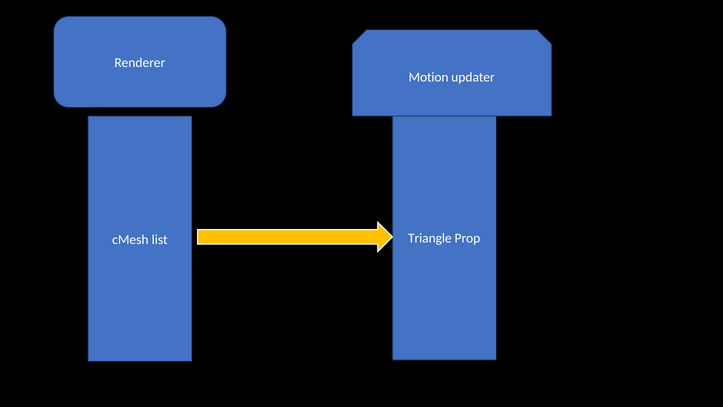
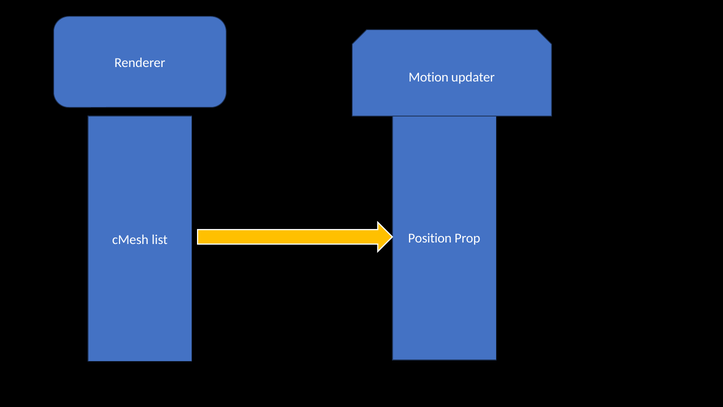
Triangle: Triangle -> Position
